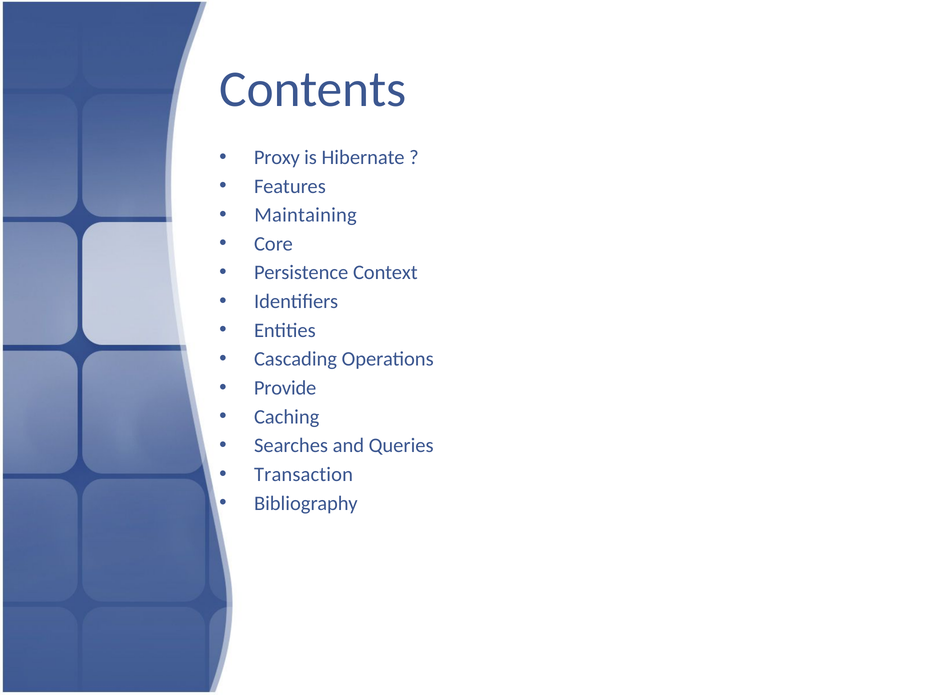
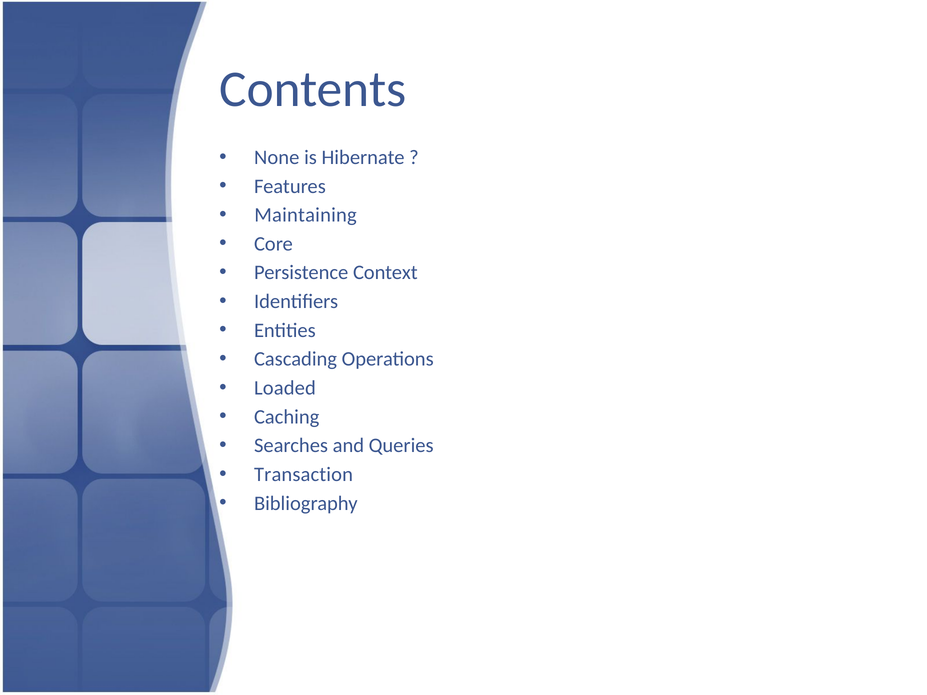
Proxy: Proxy -> None
Provide: Provide -> Loaded
